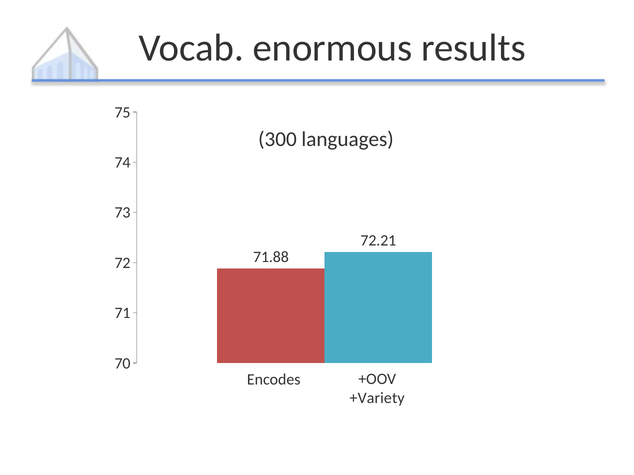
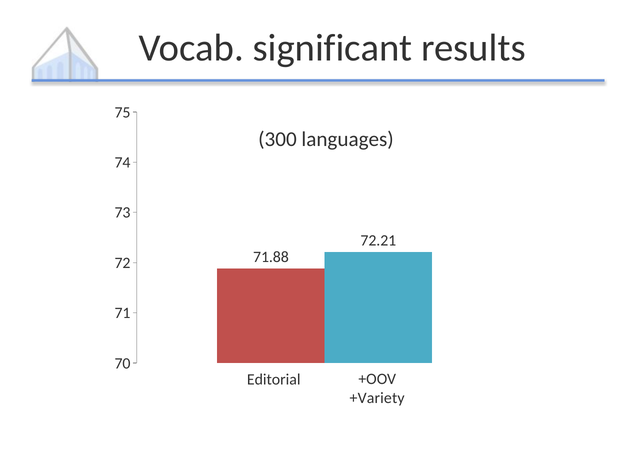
enormous: enormous -> significant
Encodes: Encodes -> Editorial
